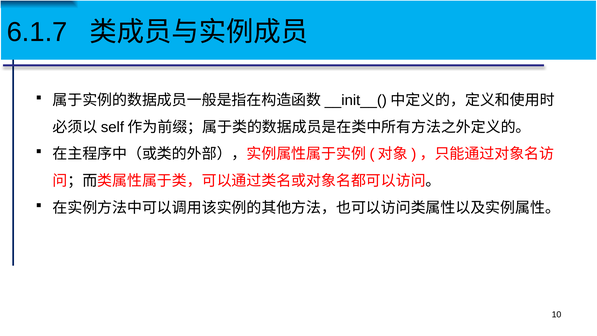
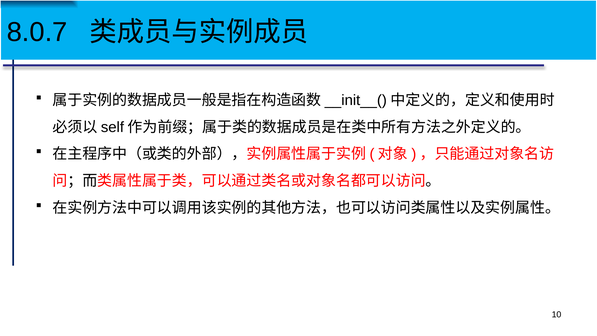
6.1.7: 6.1.7 -> 8.0.7
